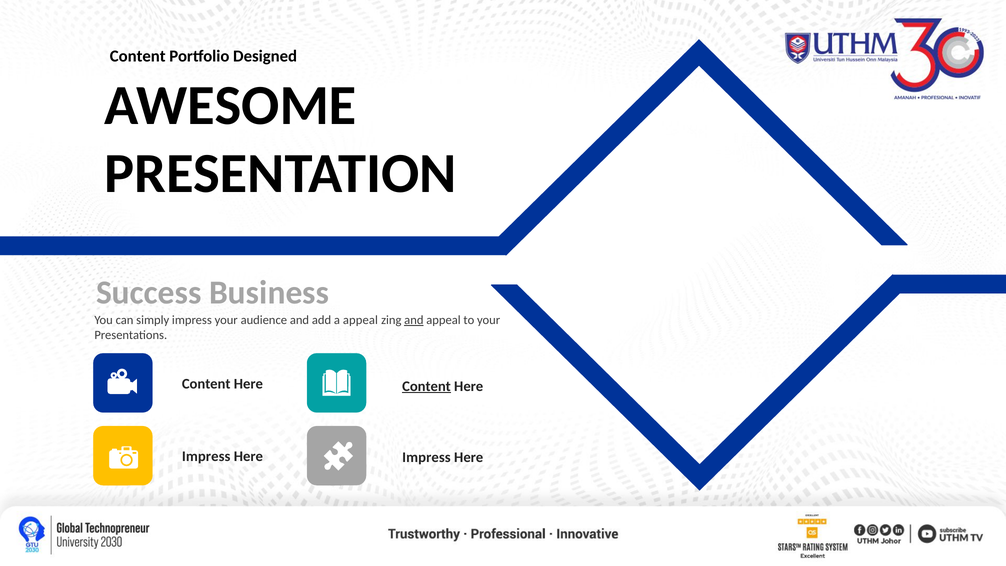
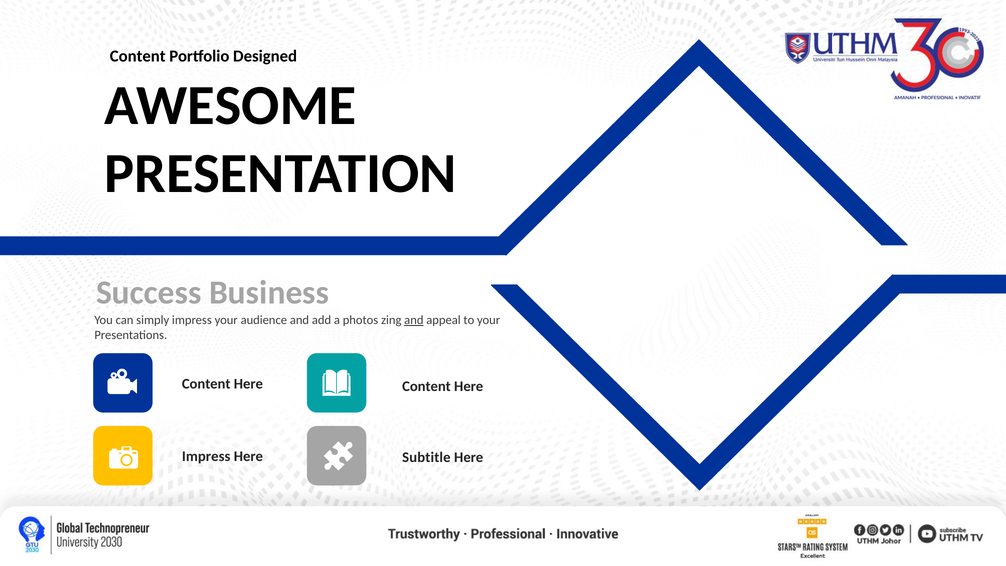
a appeal: appeal -> photos
Content at (427, 386) underline: present -> none
Impress at (426, 457): Impress -> Subtitle
